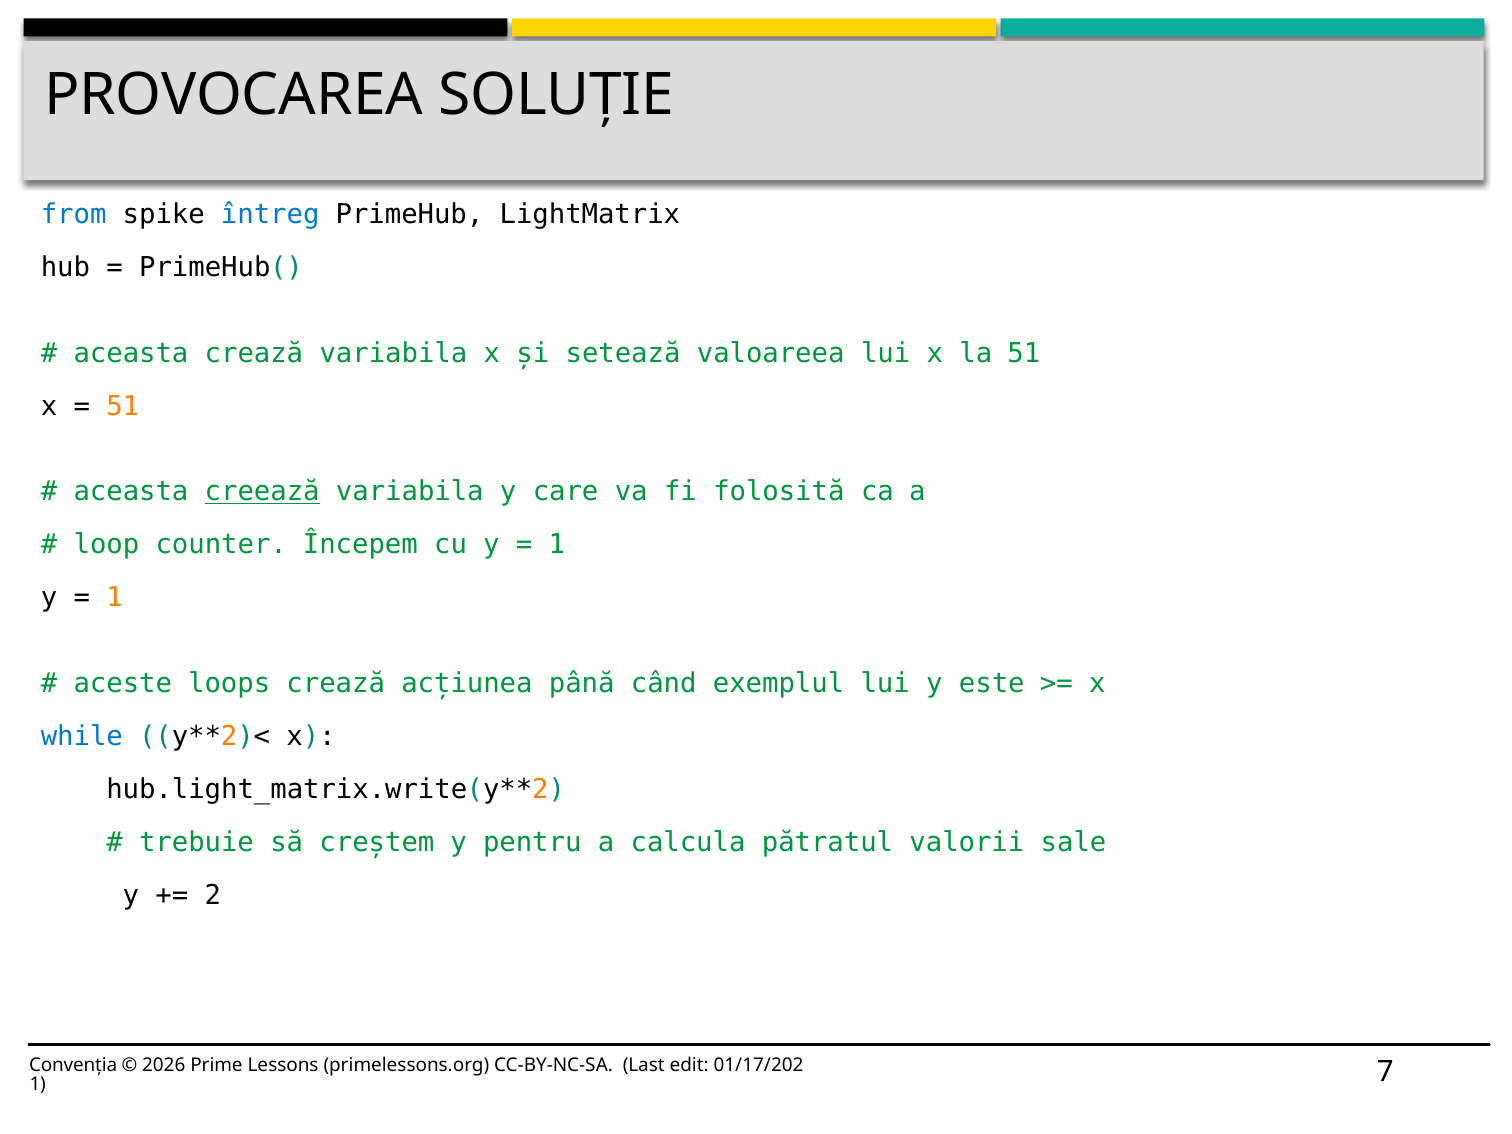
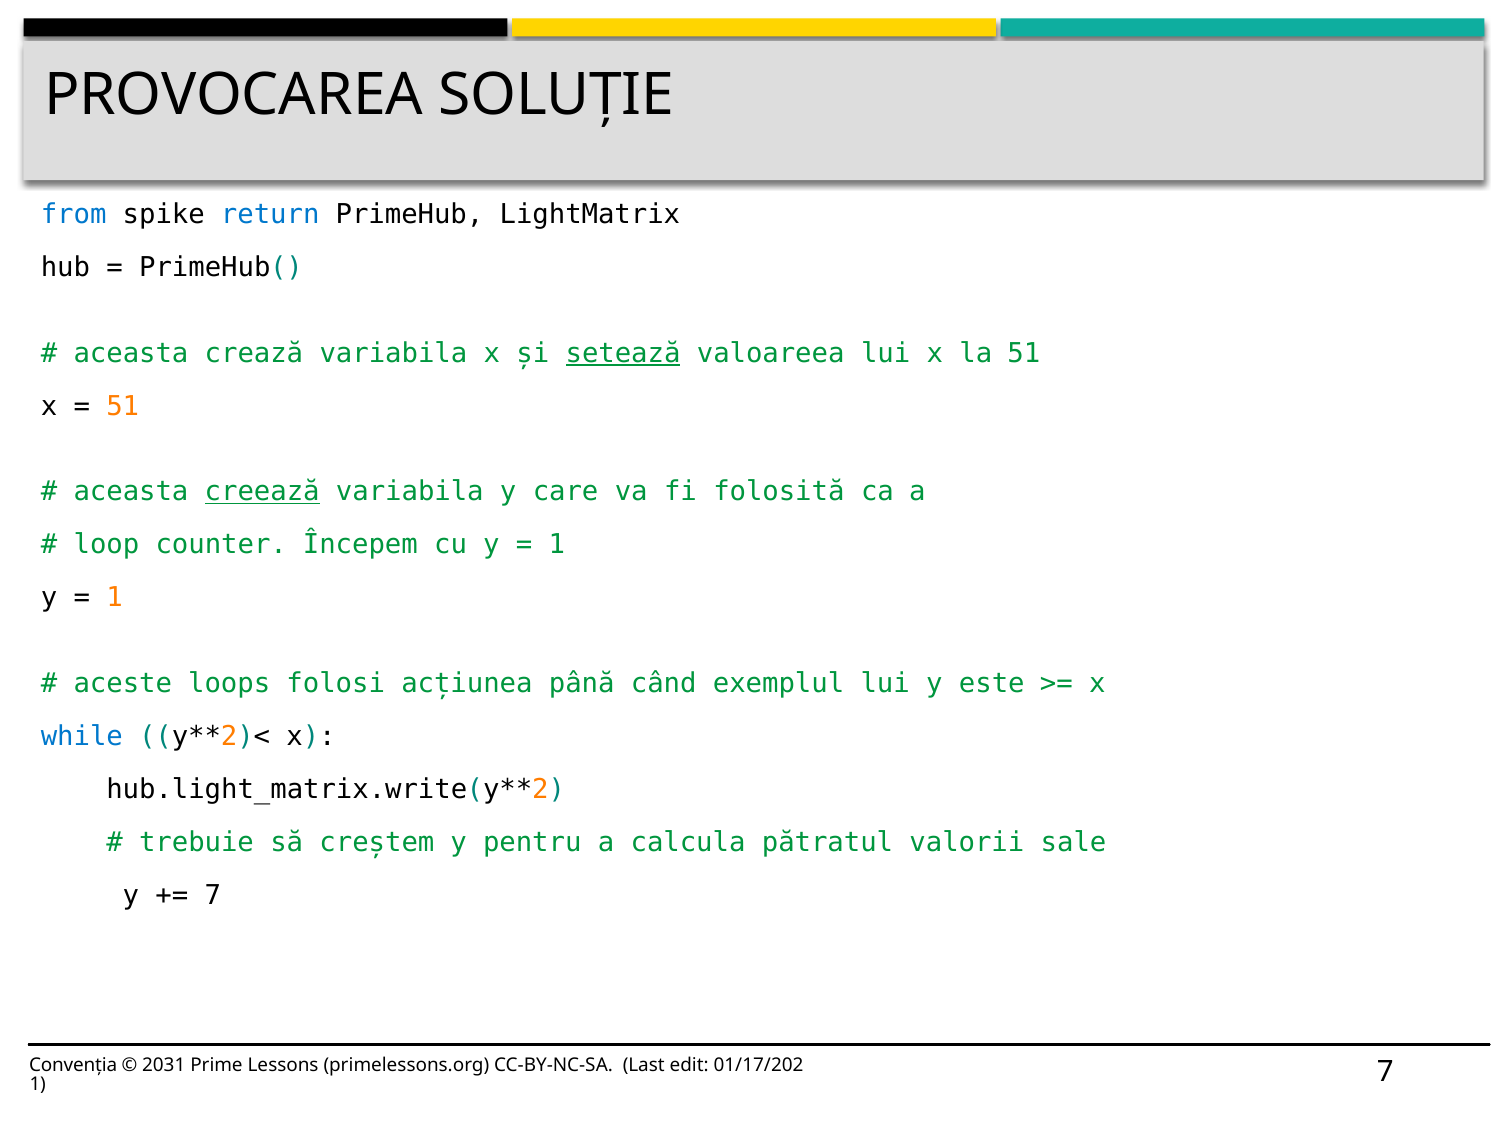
întreg: întreg -> return
setează underline: none -> present
loops crează: crează -> folosi
2 at (213, 896): 2 -> 7
2026: 2026 -> 2031
